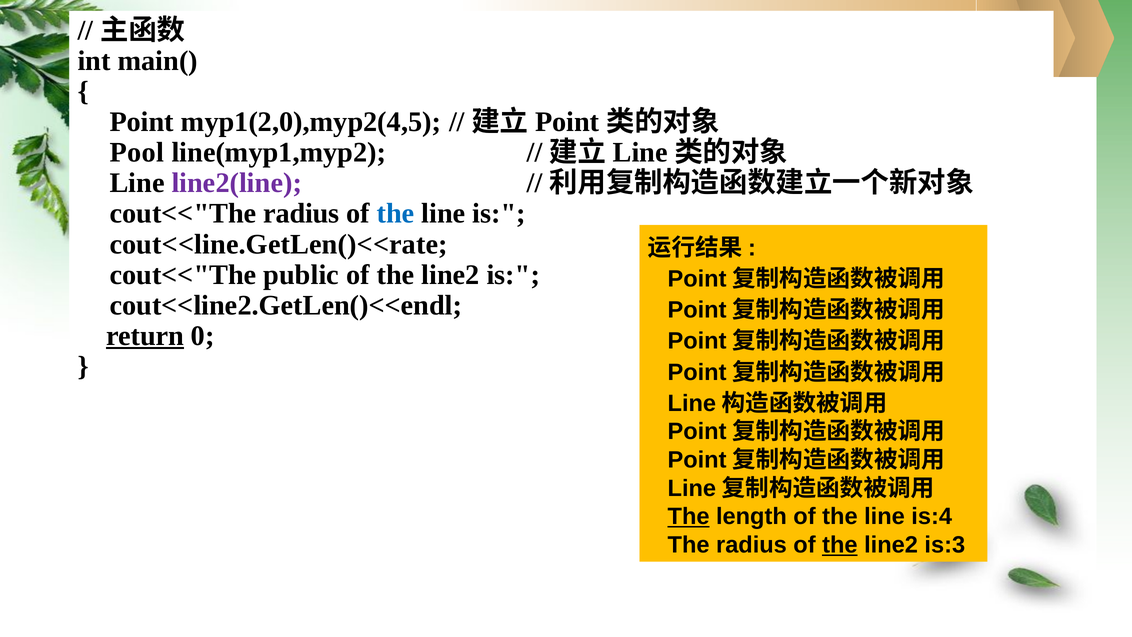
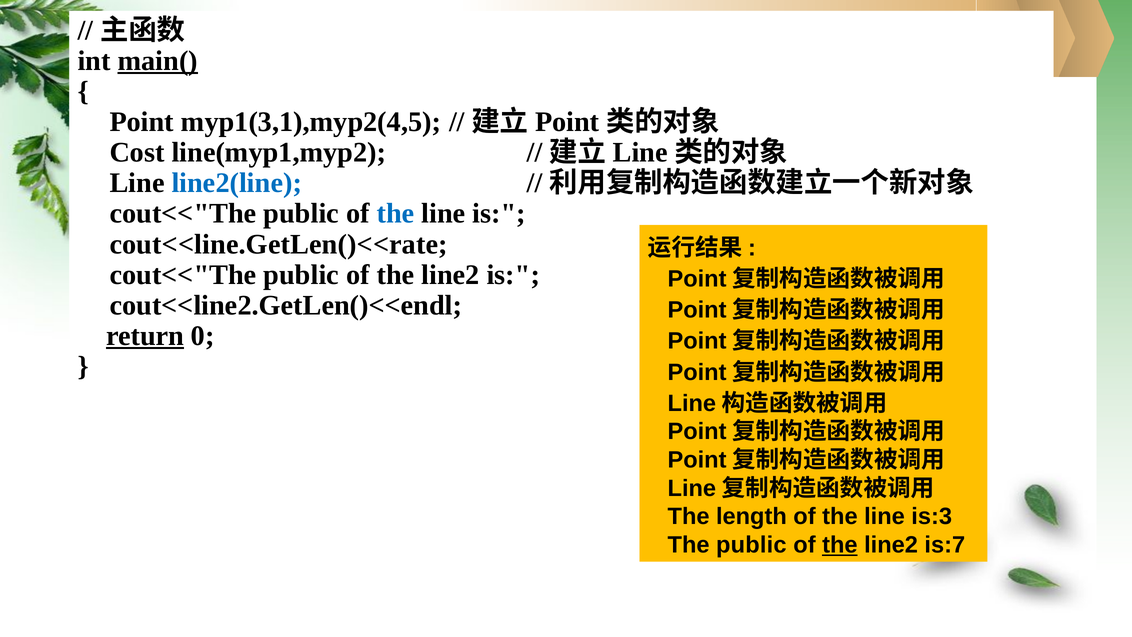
main( underline: none -> present
myp1(2,0),myp2(4,5: myp1(2,0),myp2(4,5 -> myp1(3,1),myp2(4,5
Pool: Pool -> Cost
line2(line colour: purple -> blue
radius at (301, 214): radius -> public
The at (689, 516) underline: present -> none
is:4: is:4 -> is:3
The radius: radius -> public
is:3: is:3 -> is:7
